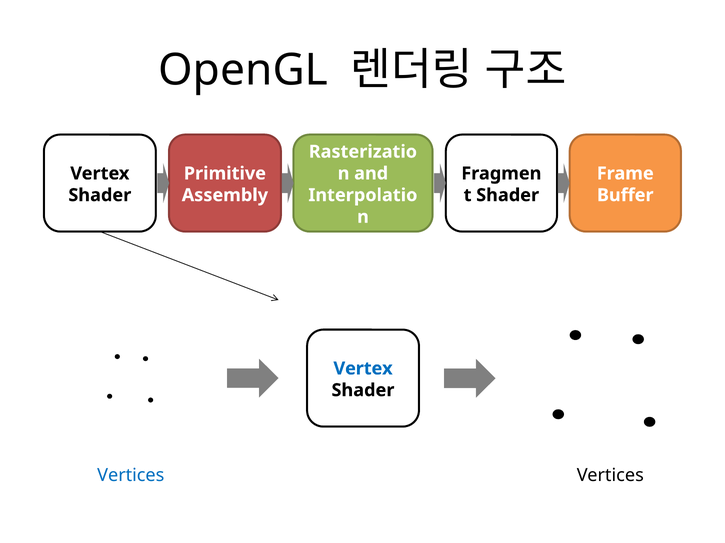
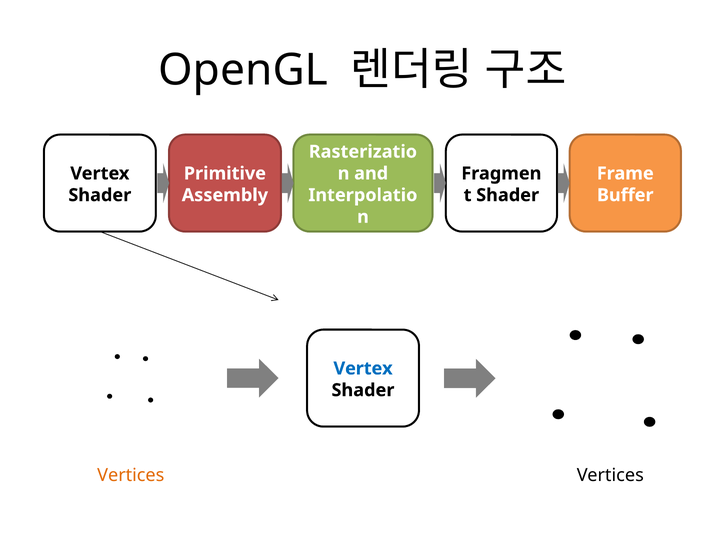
Vertices at (131, 476) colour: blue -> orange
